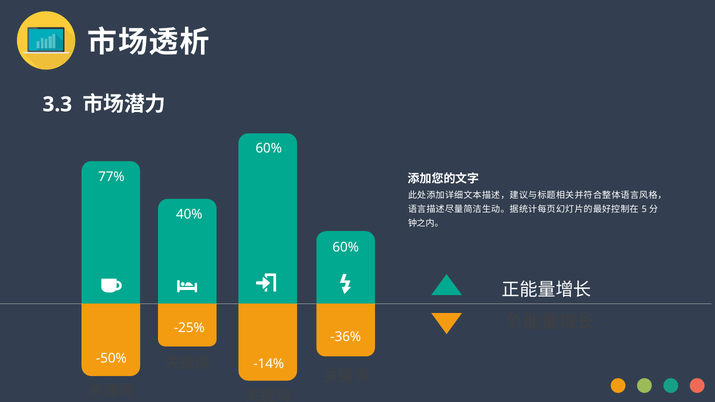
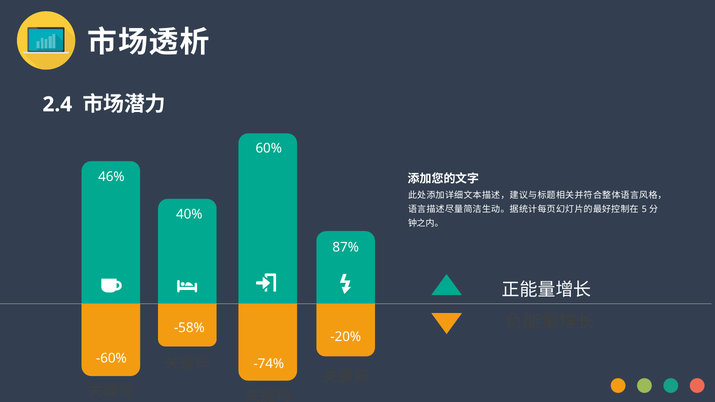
3.3: 3.3 -> 2.4
77%: 77% -> 46%
60% at (346, 247): 60% -> 87%
-25%: -25% -> -58%
-36%: -36% -> -20%
-50%: -50% -> -60%
-14%: -14% -> -74%
